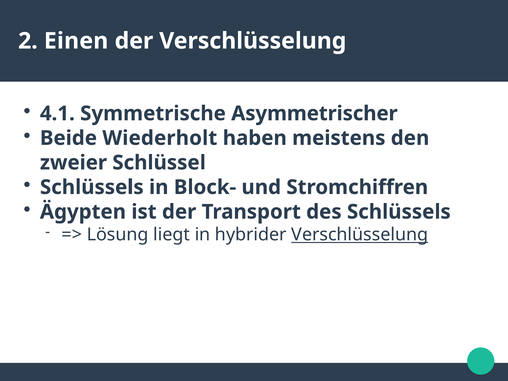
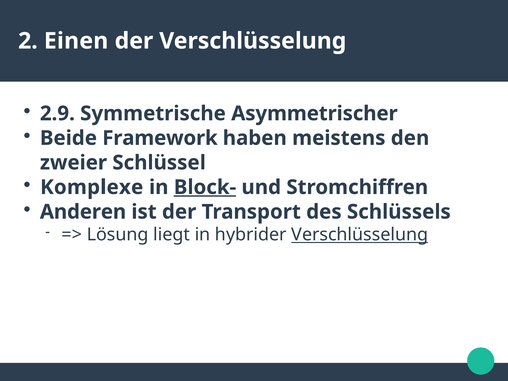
4.1: 4.1 -> 2.9
Wiederholt: Wiederholt -> Framework
Schlüssels at (92, 187): Schlüssels -> Komplexe
Block- underline: none -> present
Ägypten: Ägypten -> Anderen
